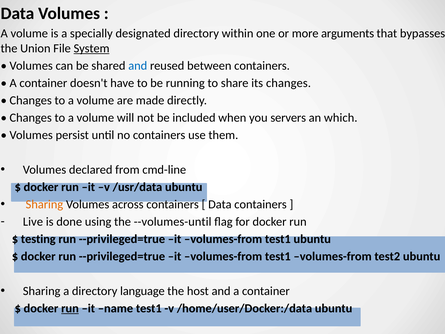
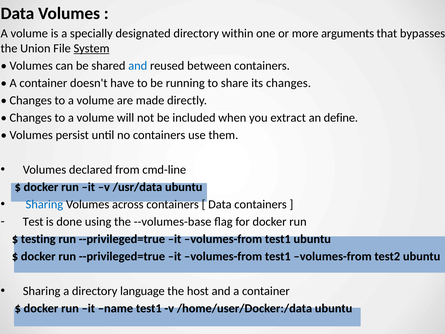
servers: servers -> extract
which: which -> define
Sharing at (44, 204) colour: orange -> blue
Live: Live -> Test
--volumes-until: --volumes-until -> --volumes-base
run at (70, 308) underline: present -> none
